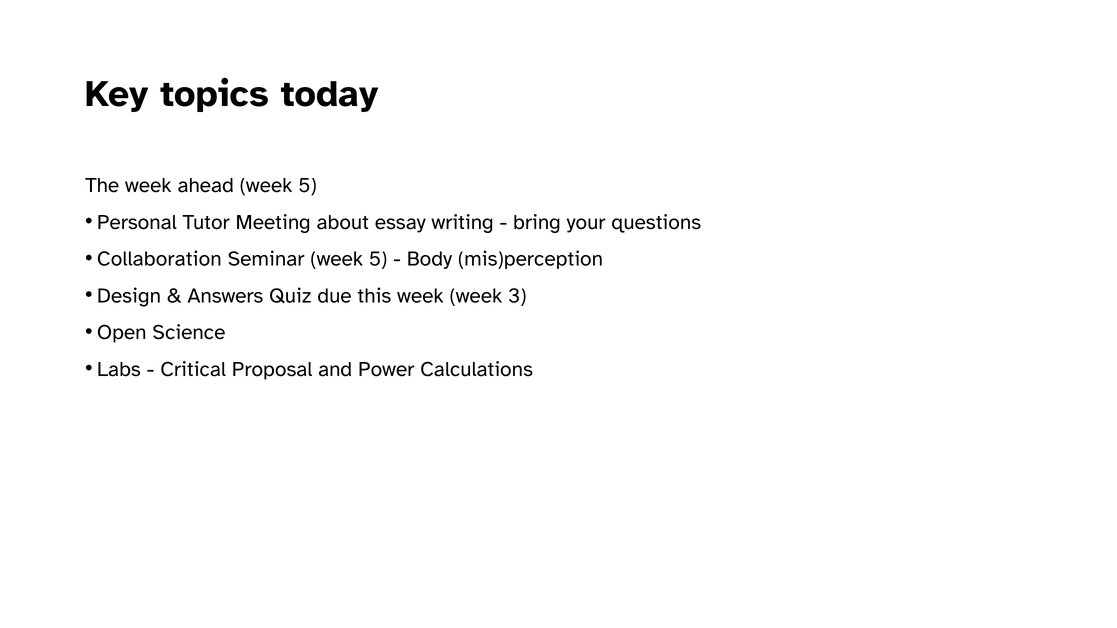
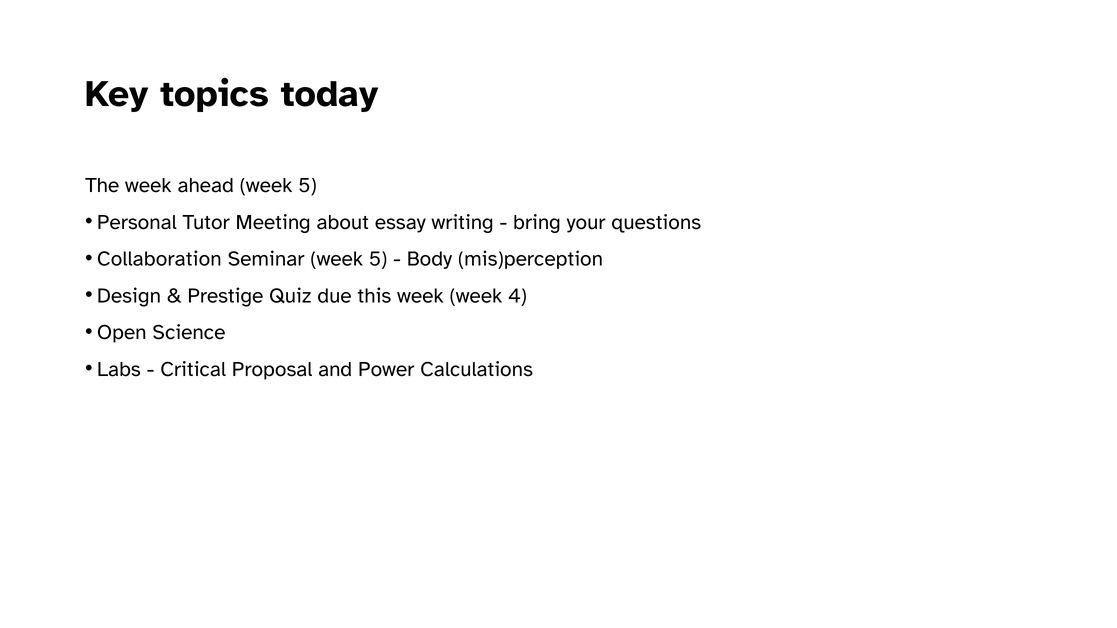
Answers: Answers -> Prestige
3: 3 -> 4
